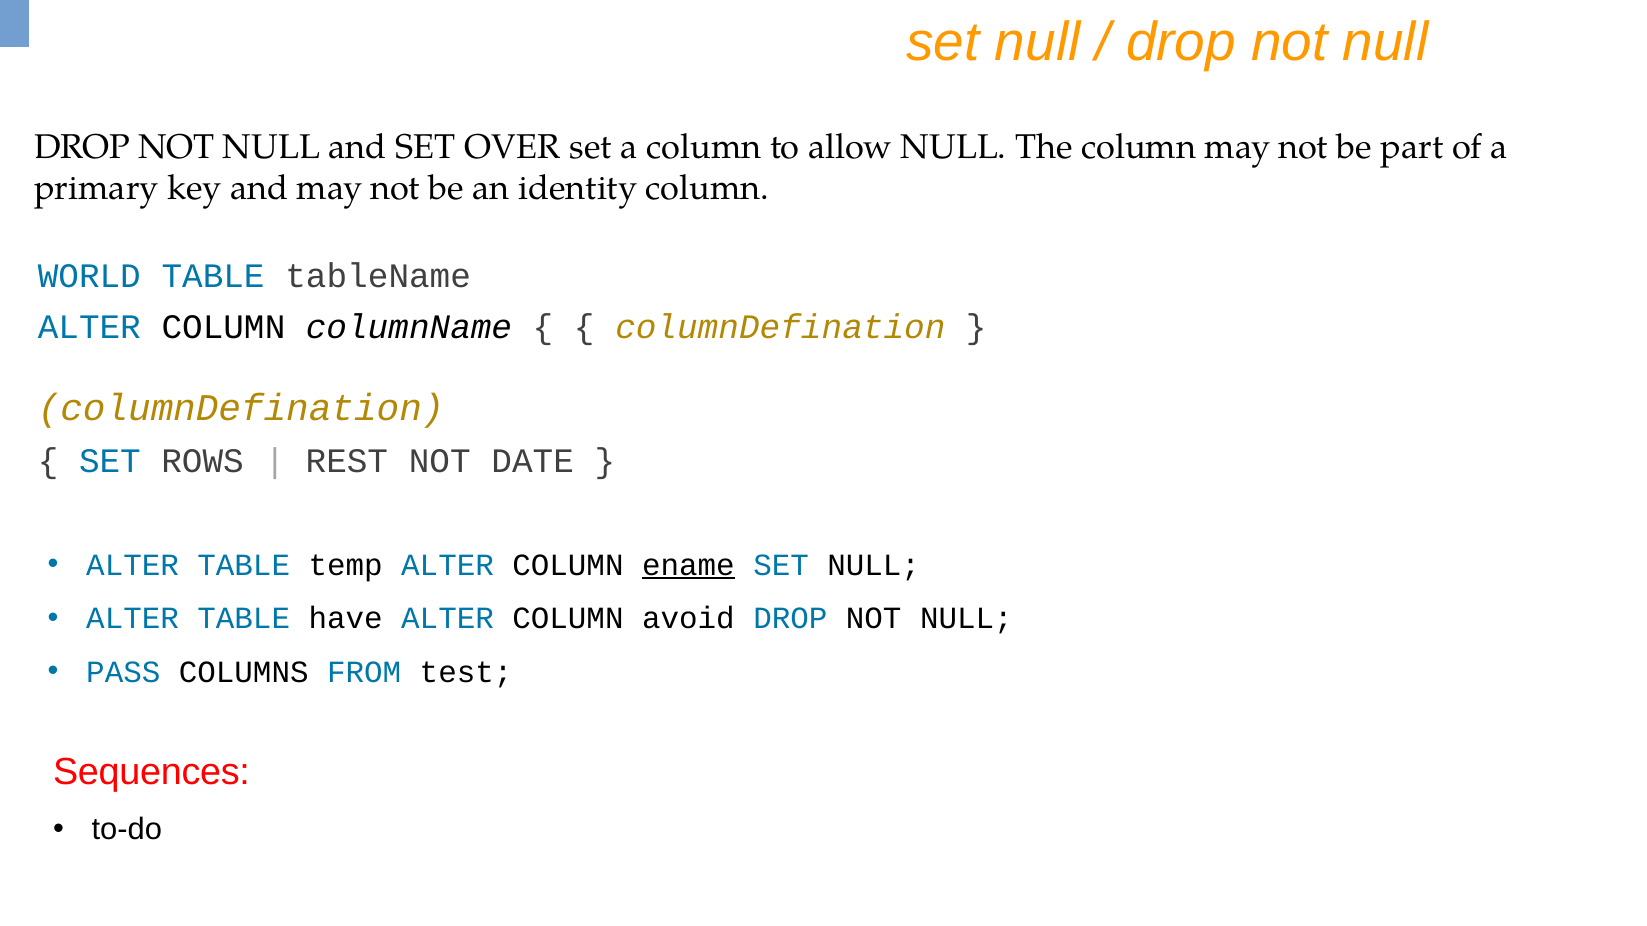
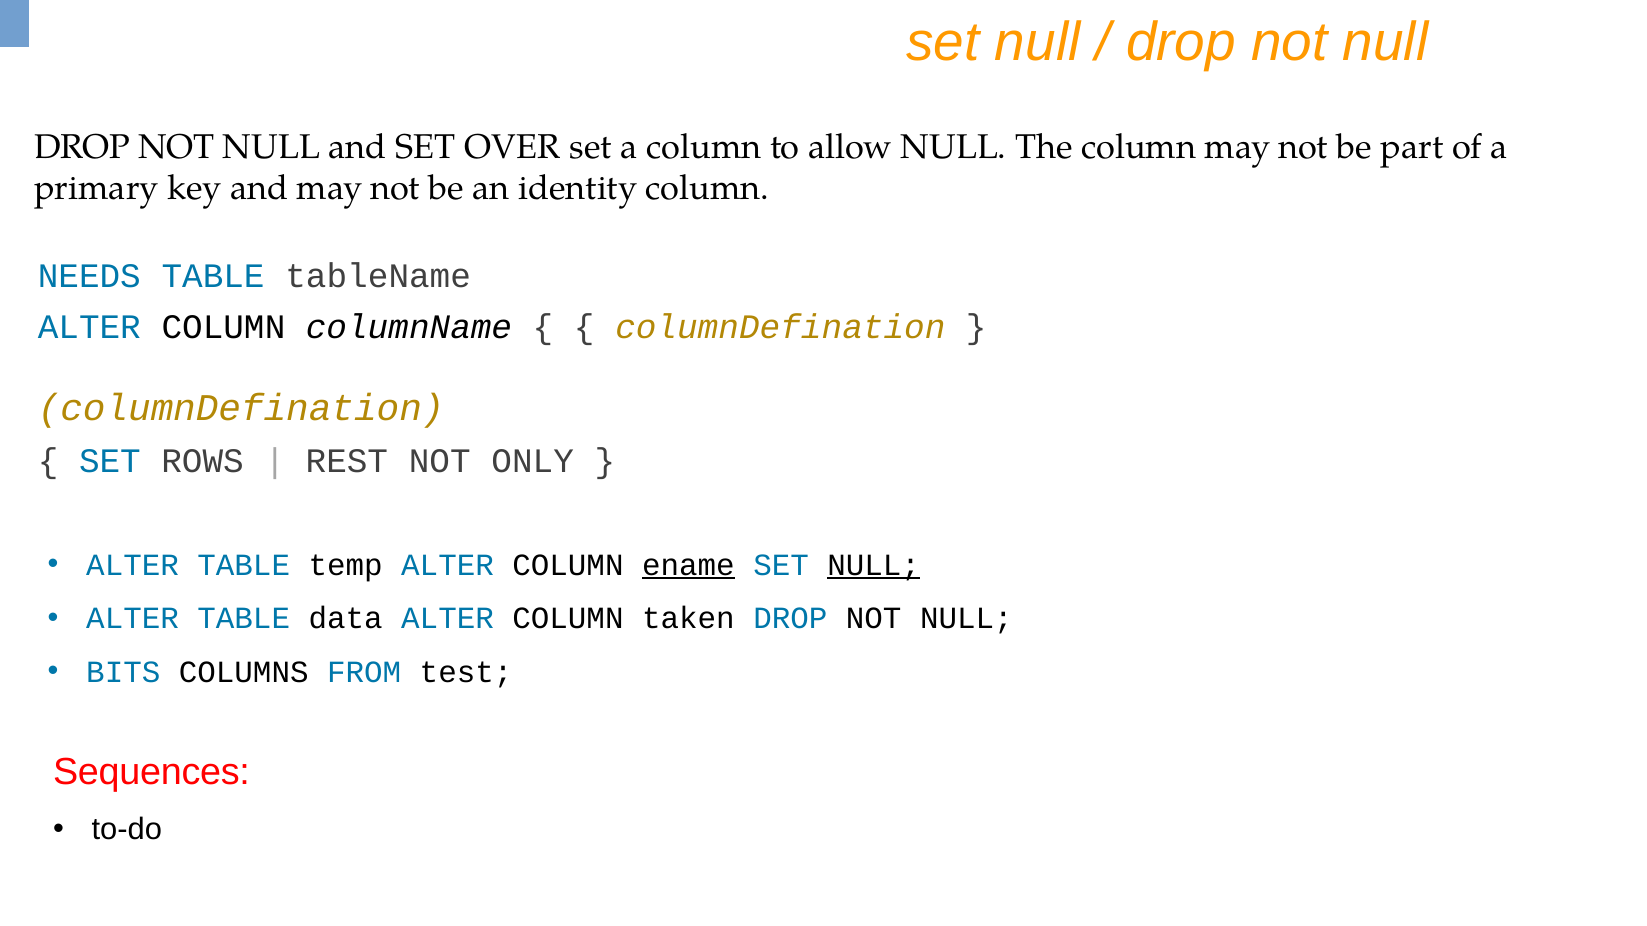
WORLD: WORLD -> NEEDS
DATE: DATE -> ONLY
NULL at (874, 565) underline: none -> present
have: have -> data
avoid: avoid -> taken
PASS: PASS -> BITS
